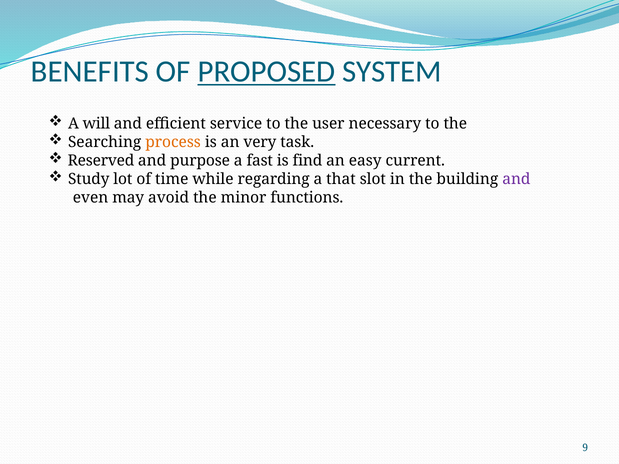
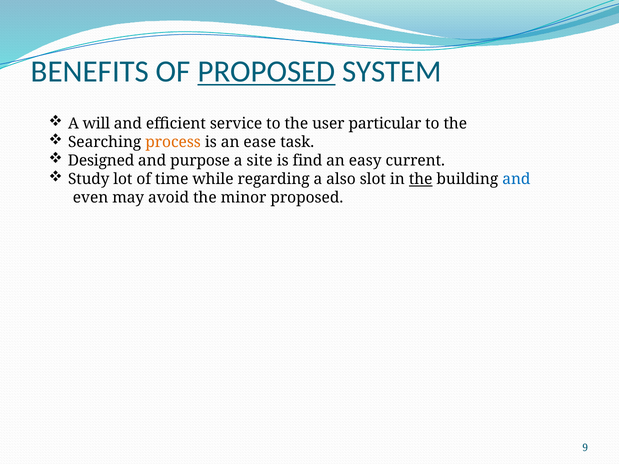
necessary: necessary -> particular
very: very -> ease
Reserved: Reserved -> Designed
fast: fast -> site
that: that -> also
the at (421, 179) underline: none -> present
and at (516, 179) colour: purple -> blue
minor functions: functions -> proposed
